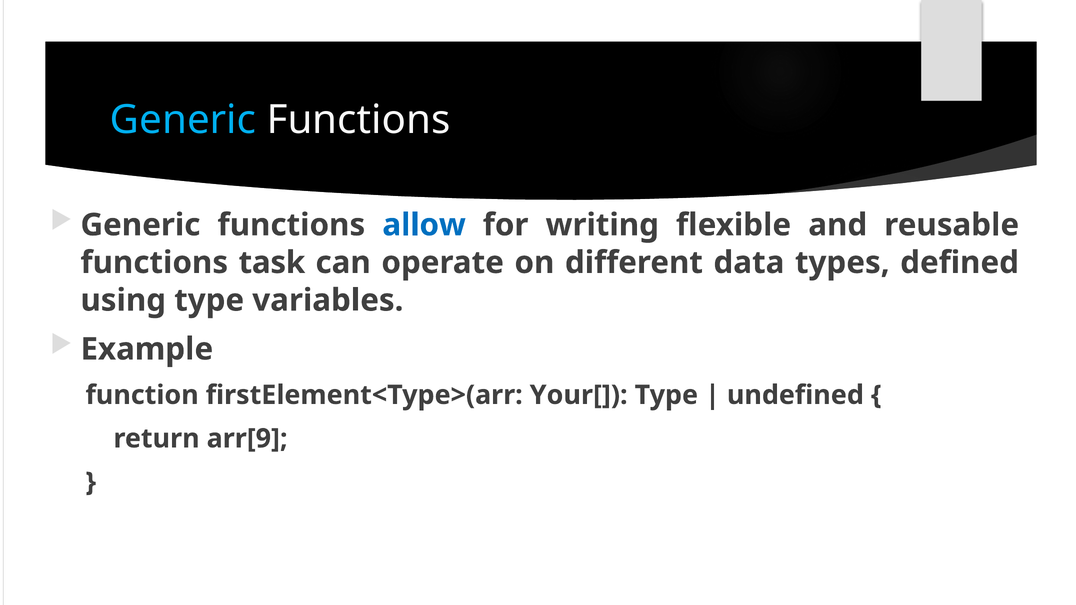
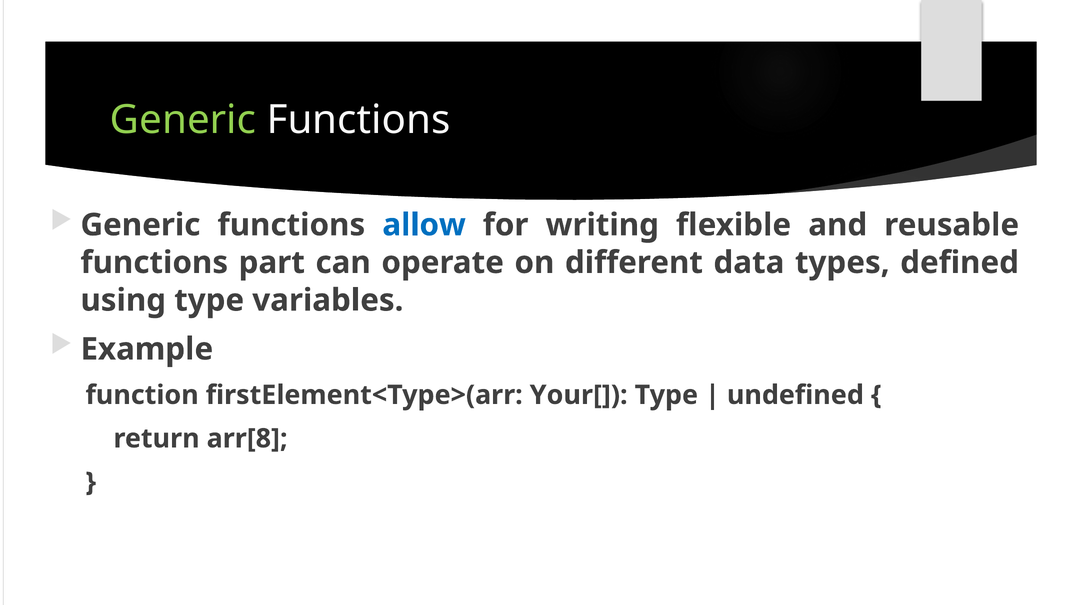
Generic at (183, 120) colour: light blue -> light green
task: task -> part
arr[9: arr[9 -> arr[8
